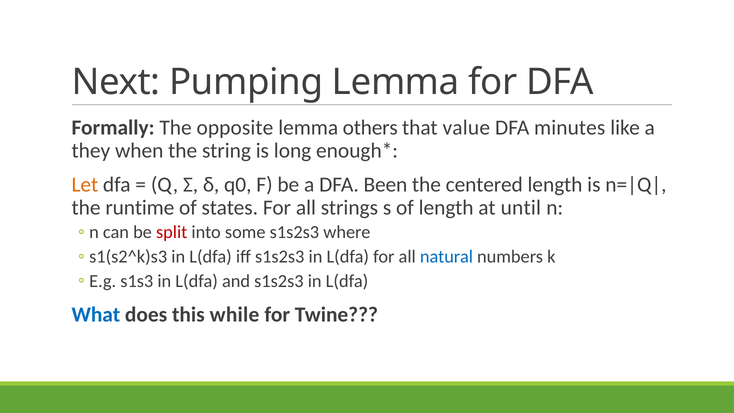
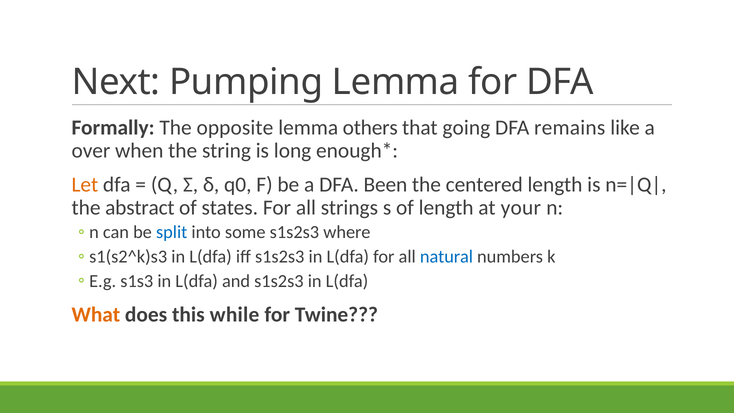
value: value -> going
minutes: minutes -> remains
they: they -> over
runtime: runtime -> abstract
until: until -> your
split colour: red -> blue
What colour: blue -> orange
